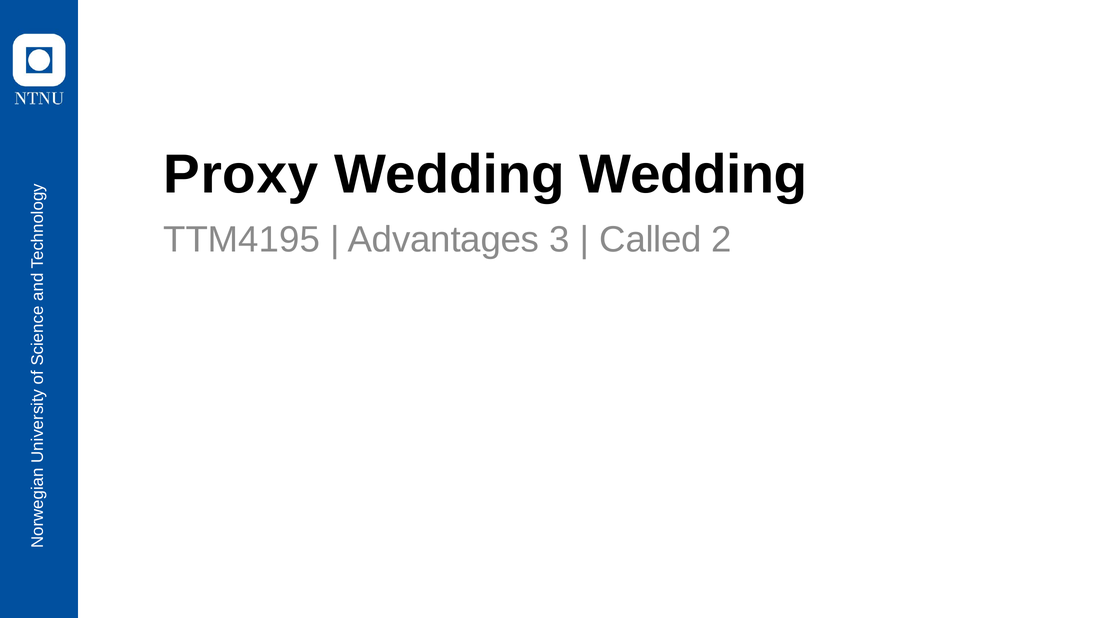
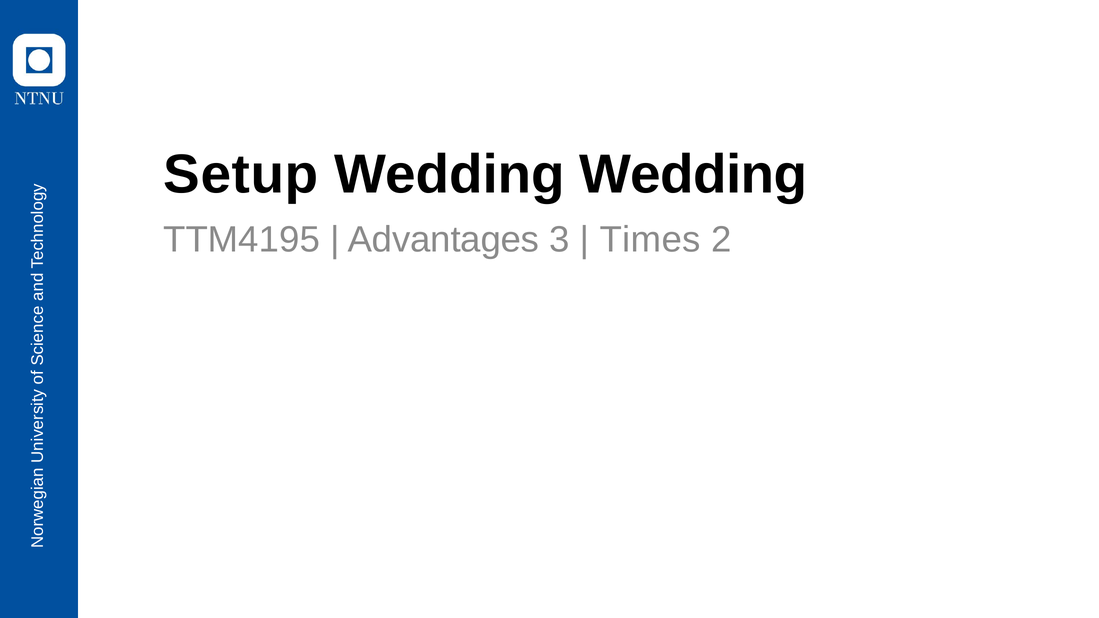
Proxy: Proxy -> Setup
Called: Called -> Times
